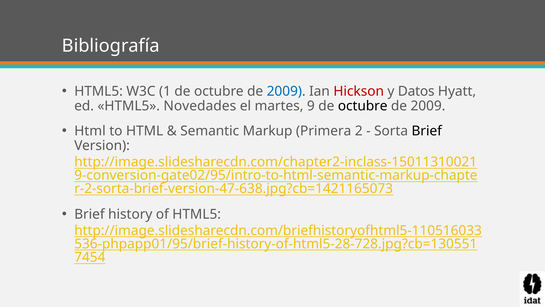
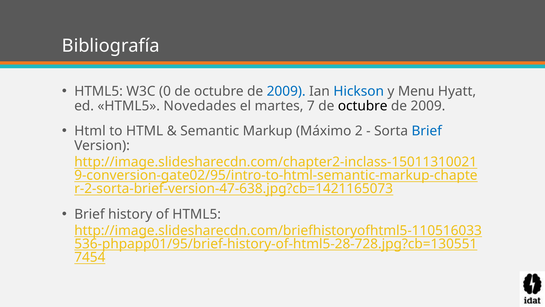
1: 1 -> 0
Hickson colour: red -> blue
Datos: Datos -> Menu
9: 9 -> 7
Primera: Primera -> Máximo
Brief at (427, 131) colour: black -> blue
